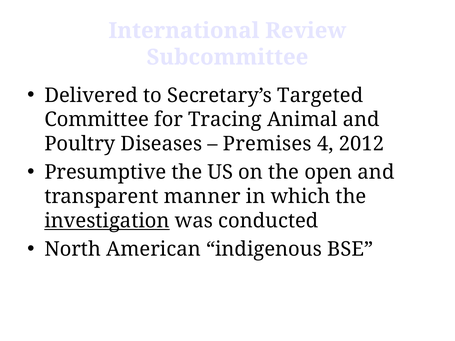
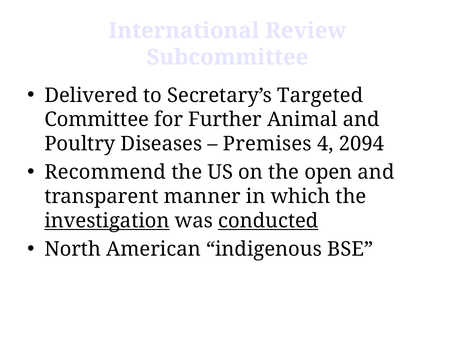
Tracing: Tracing -> Further
2012: 2012 -> 2094
Presumptive: Presumptive -> Recommend
conducted underline: none -> present
